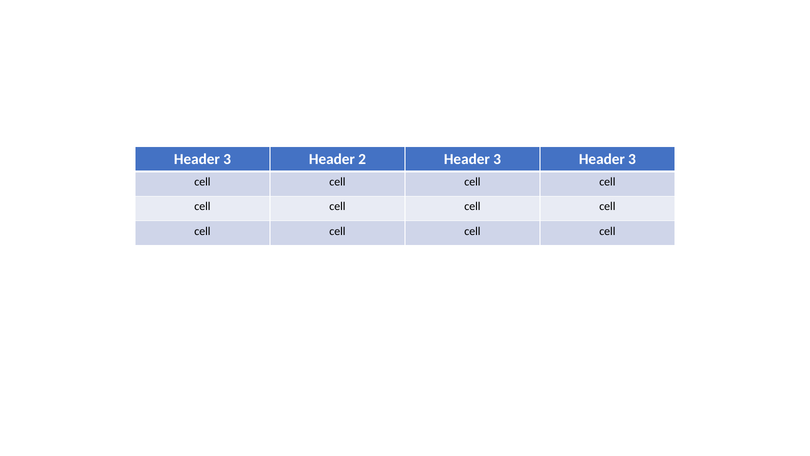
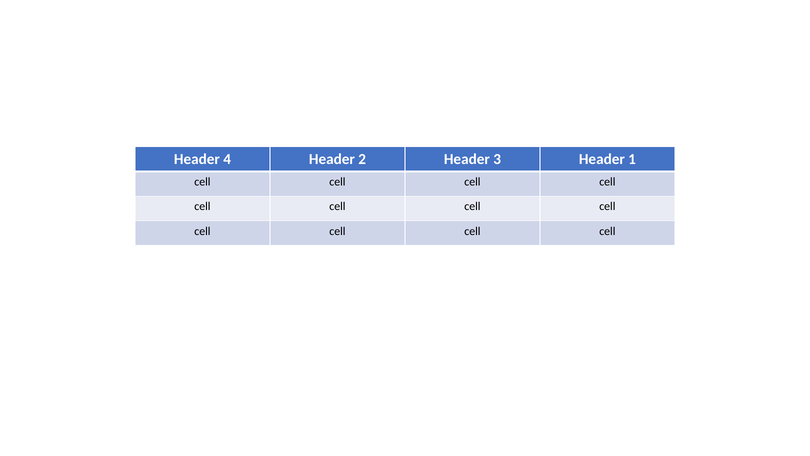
3 at (227, 159): 3 -> 4
3 Header 3: 3 -> 1
